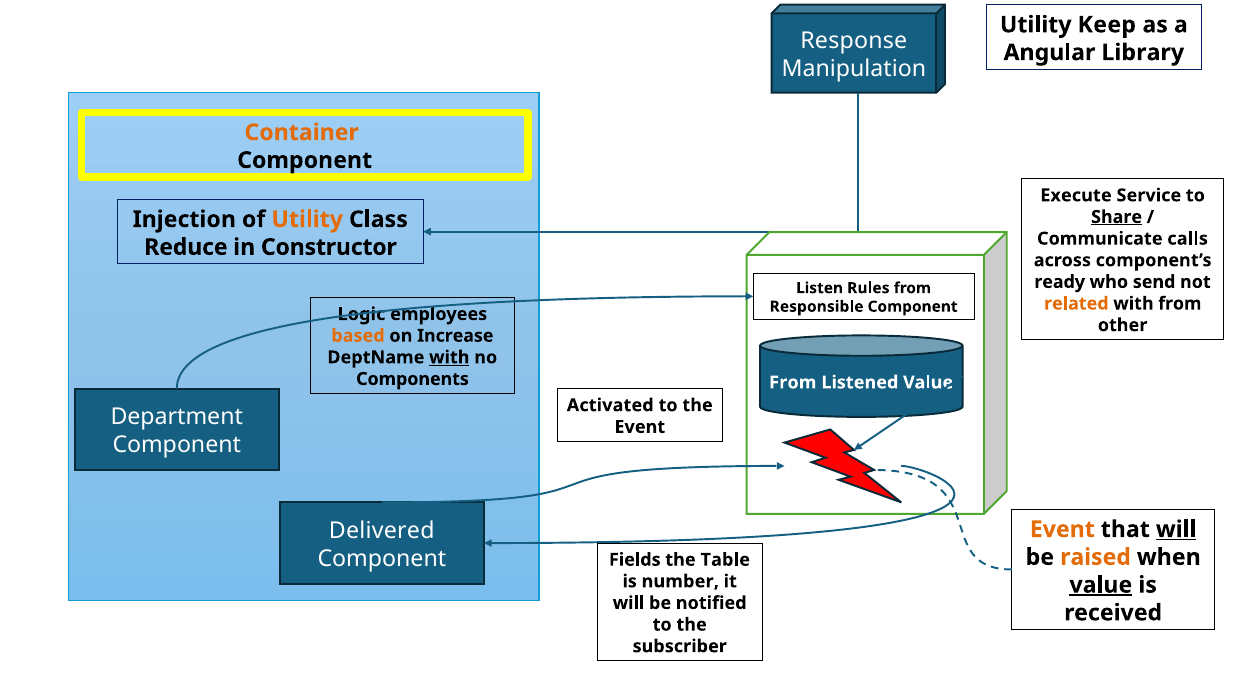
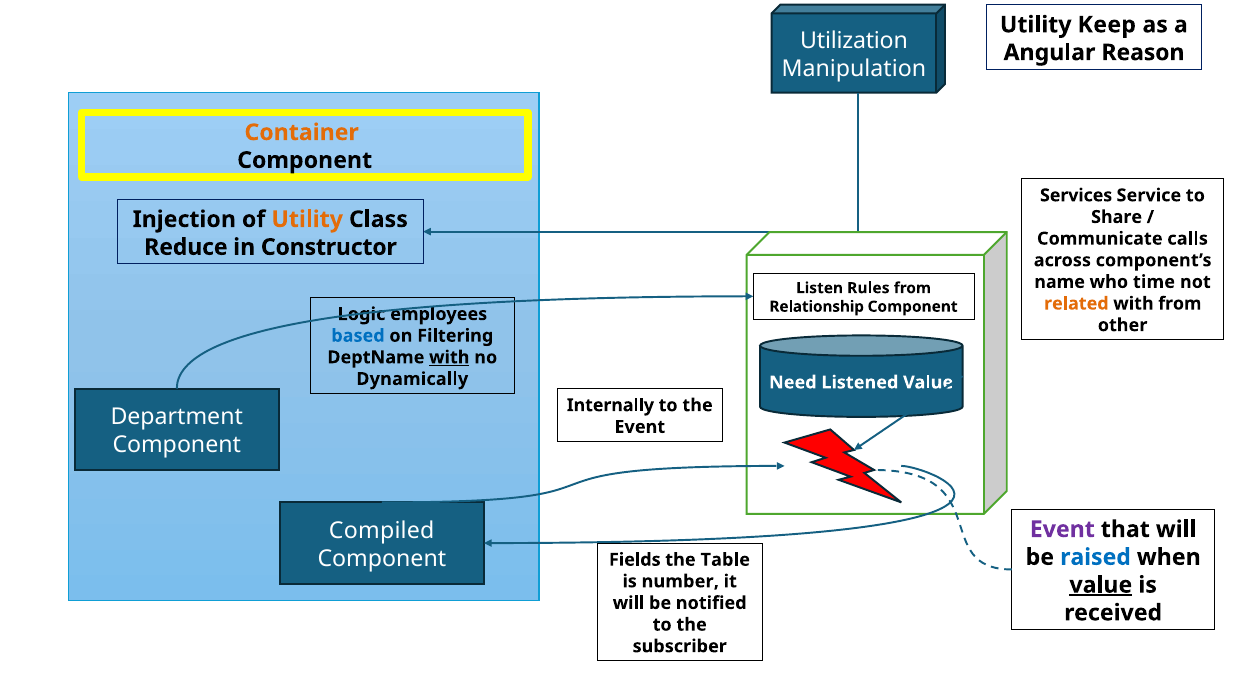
Response: Response -> Utilization
Library: Library -> Reason
Execute: Execute -> Services
Share underline: present -> none
ready: ready -> name
send: send -> time
Responsible: Responsible -> Relationship
based colour: orange -> blue
Increase: Increase -> Filtering
Components: Components -> Dynamically
From at (793, 383): From -> Need
Activated: Activated -> Internally
Delivered: Delivered -> Compiled
Event at (1062, 530) colour: orange -> purple
will at (1176, 530) underline: present -> none
raised colour: orange -> blue
